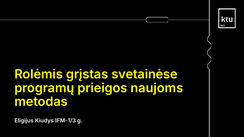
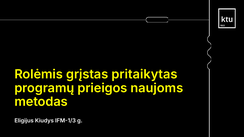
svetainėse: svetainėse -> pritaikytas
